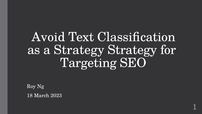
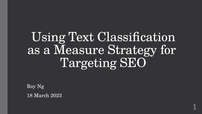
Avoid: Avoid -> Using
a Strategy: Strategy -> Measure
